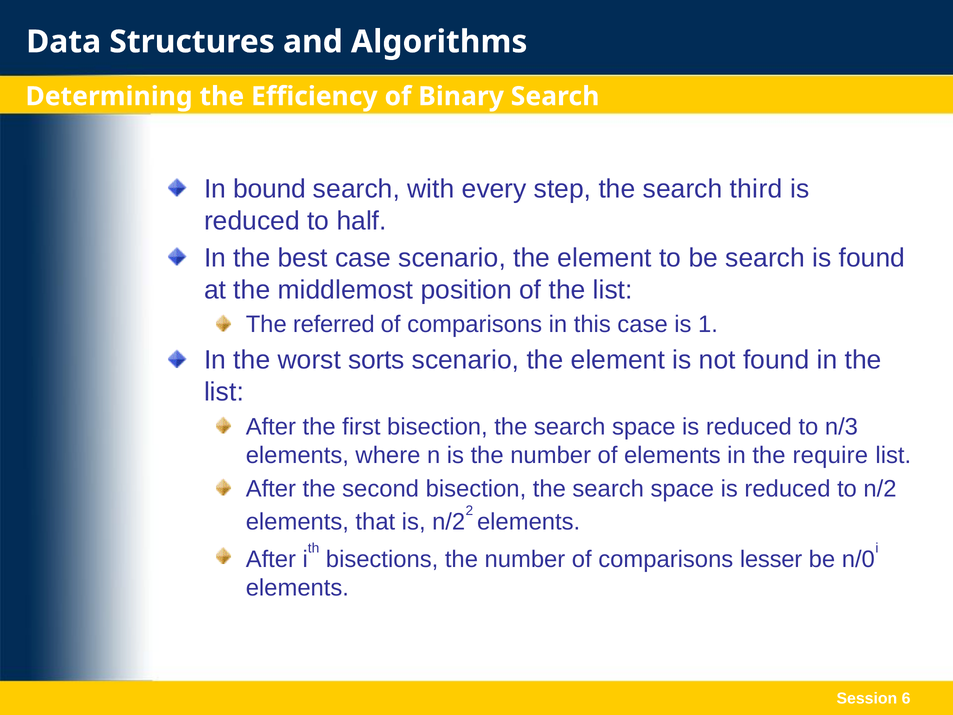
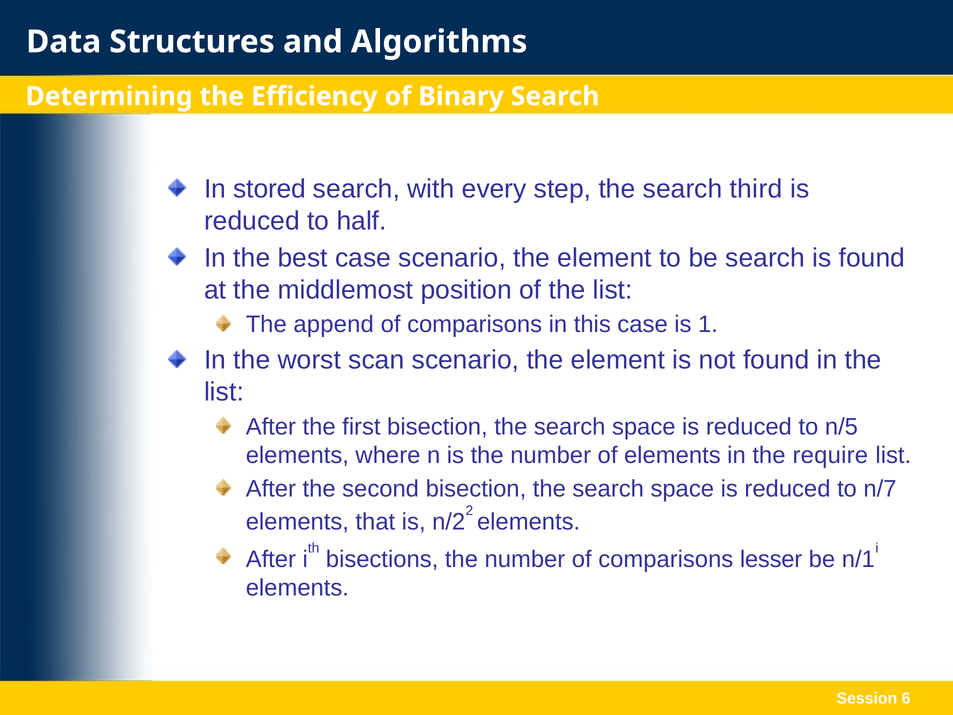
bound: bound -> stored
referred: referred -> append
sorts: sorts -> scan
n/3: n/3 -> n/5
to n/2: n/2 -> n/7
n/0: n/0 -> n/1
